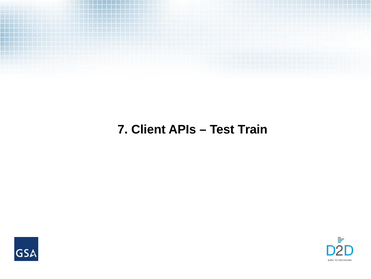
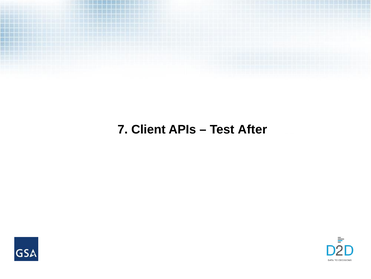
Train: Train -> After
